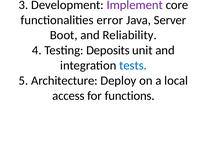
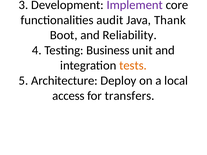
error: error -> audit
Server: Server -> Thank
Deposits: Deposits -> Business
tests colour: blue -> orange
functions: functions -> transfers
